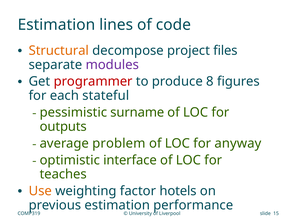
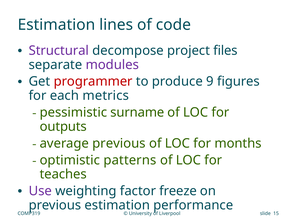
Structural colour: orange -> purple
8: 8 -> 9
stateful: stateful -> metrics
average problem: problem -> previous
anyway: anyway -> months
interface: interface -> patterns
Use colour: orange -> purple
hotels: hotels -> freeze
